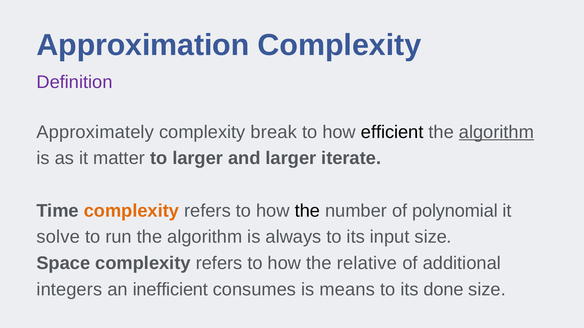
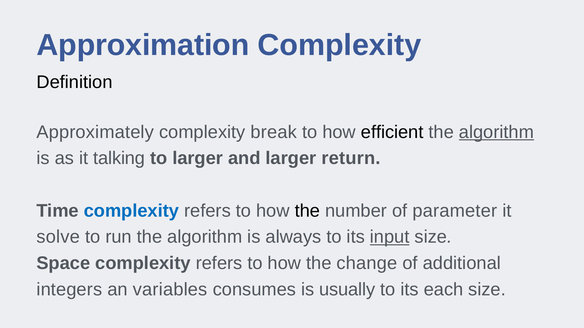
Definition colour: purple -> black
matter: matter -> talking
iterate: iterate -> return
complexity at (131, 211) colour: orange -> blue
polynomial: polynomial -> parameter
input underline: none -> present
relative: relative -> change
inefficient: inefficient -> variables
means: means -> usually
done: done -> each
